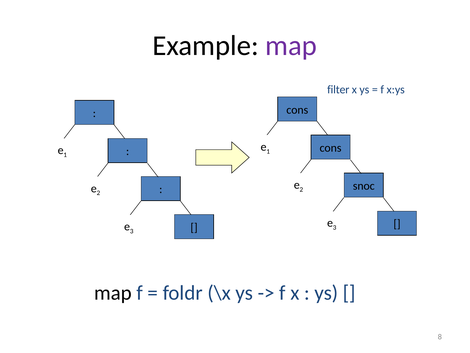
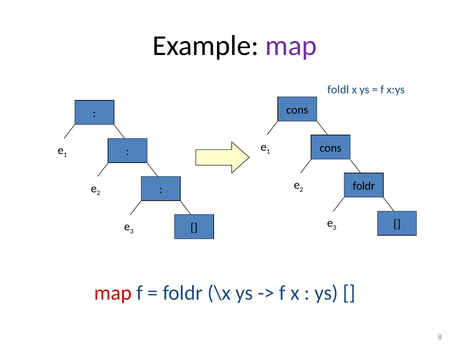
filter: filter -> foldl
snoc at (364, 186): snoc -> foldr
map at (113, 293) colour: black -> red
